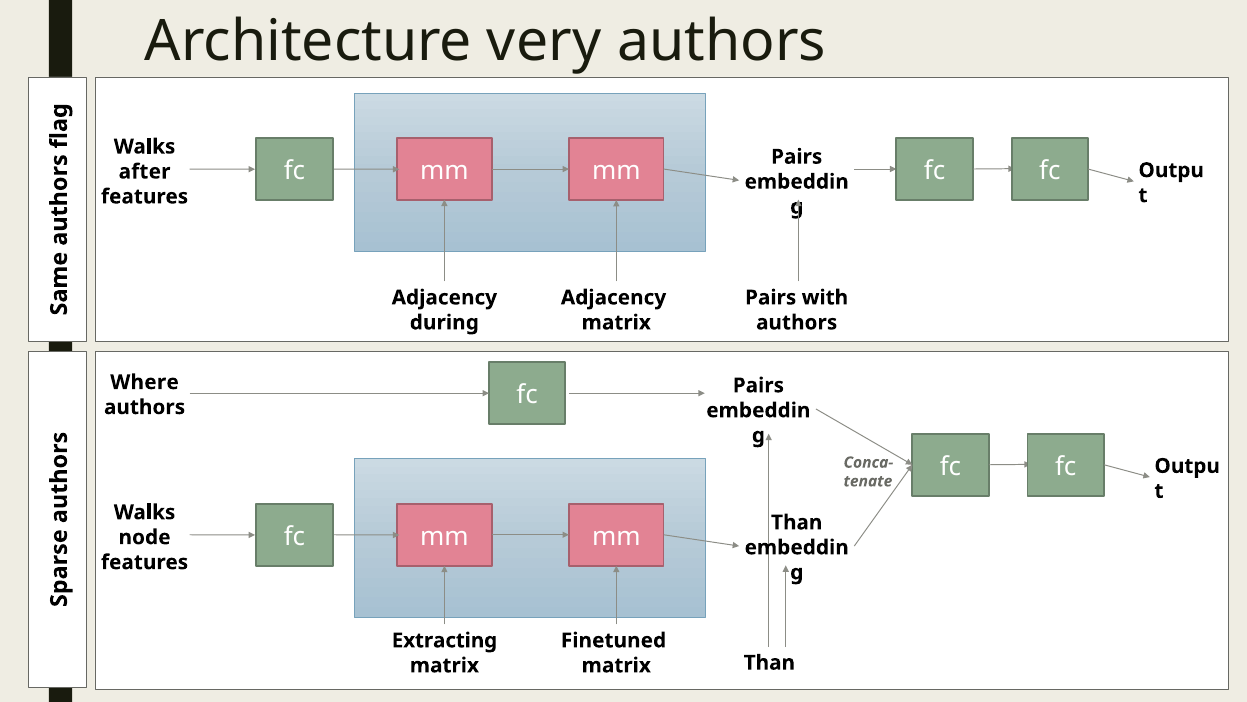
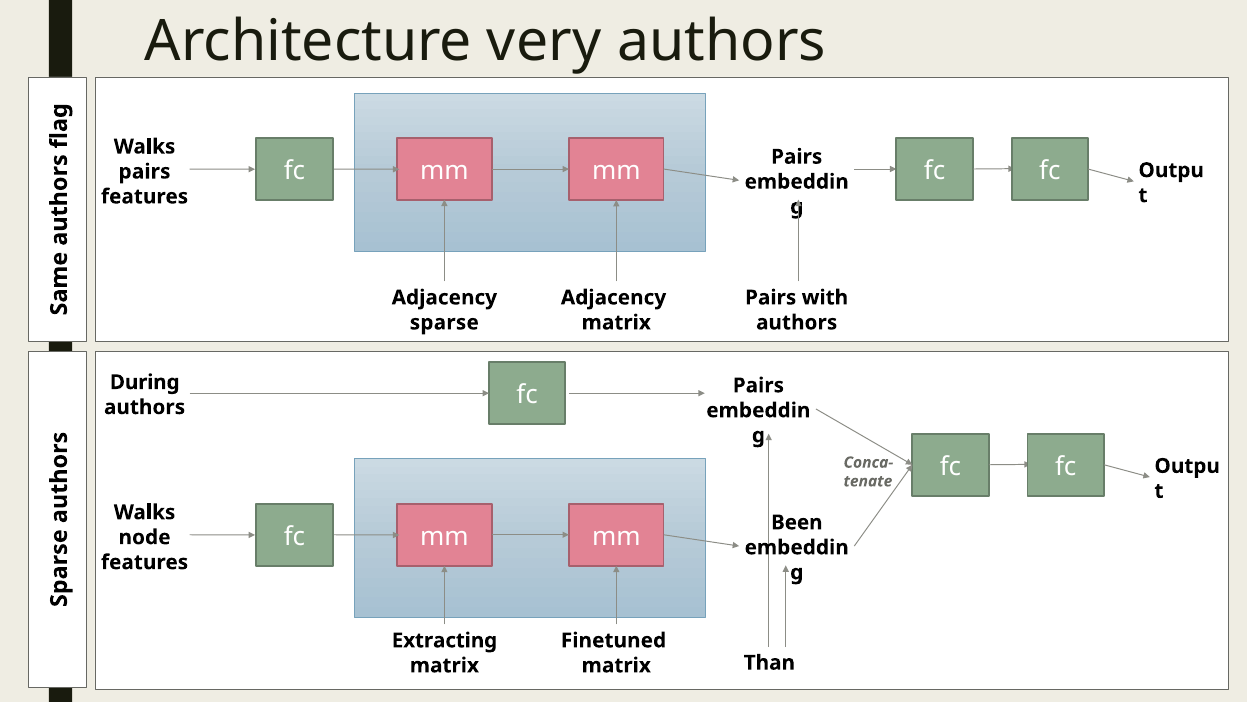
after at (144, 172): after -> pairs
during: during -> sparse
Where: Where -> During
Than at (797, 522): Than -> Been
